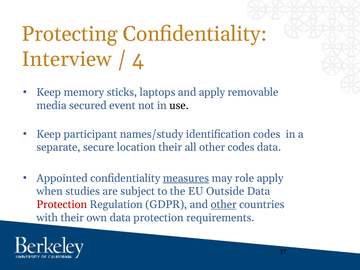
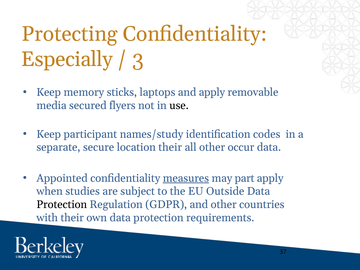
Interview: Interview -> Especially
4: 4 -> 3
event: event -> flyers
other codes: codes -> occur
role: role -> part
Protection at (62, 205) colour: red -> black
other at (224, 205) underline: present -> none
